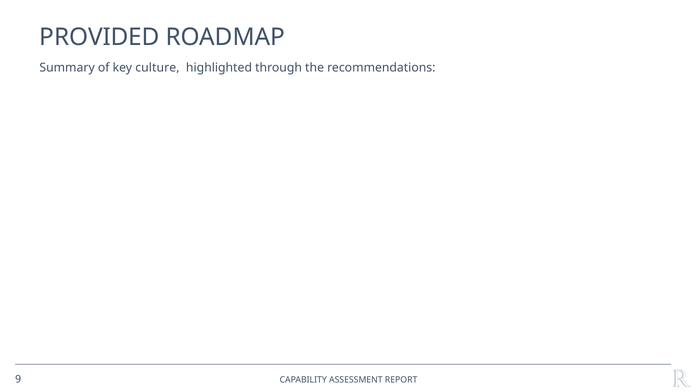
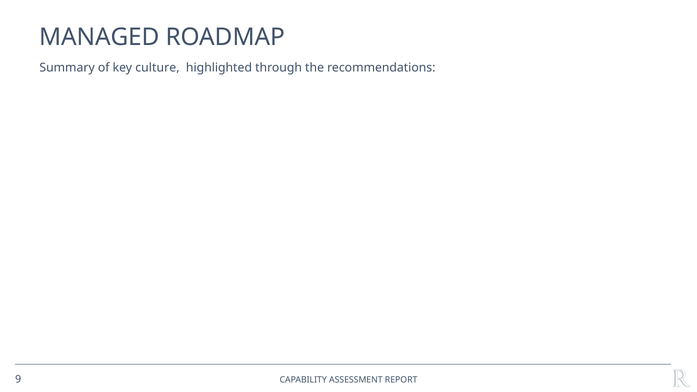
PROVIDED: PROVIDED -> MANAGED
